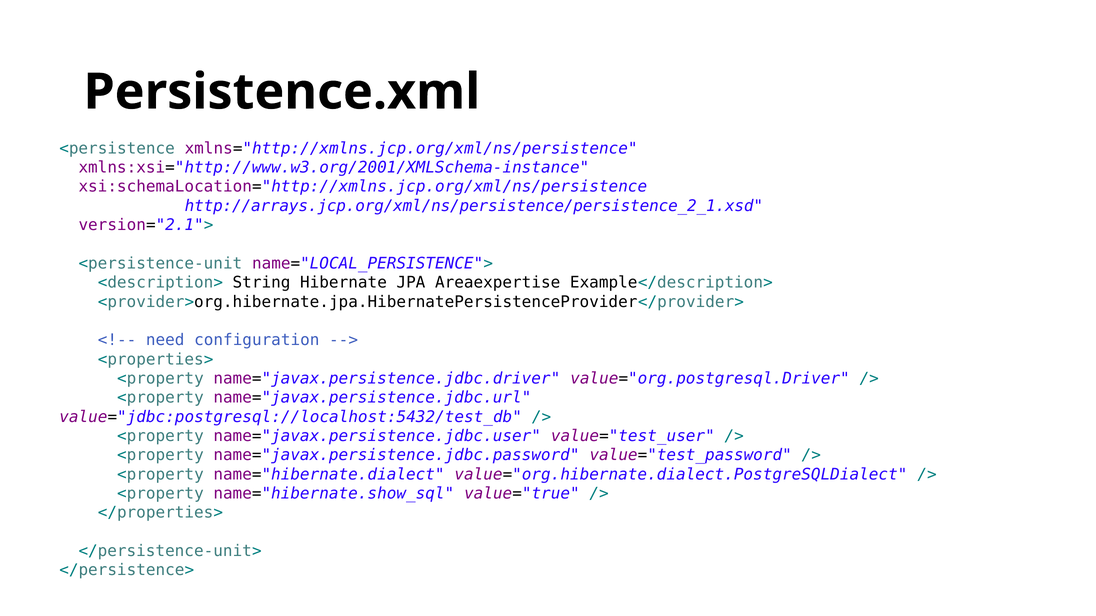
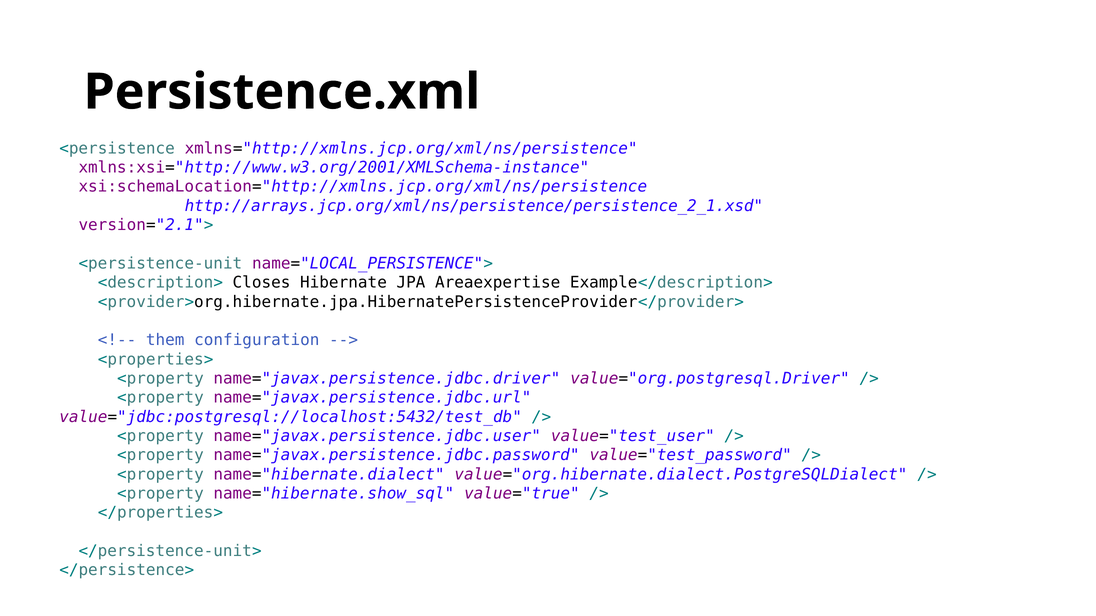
String: String -> Closes
need: need -> them
